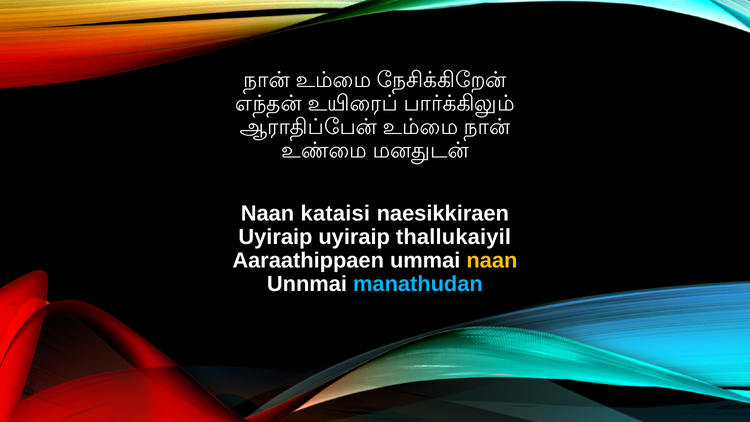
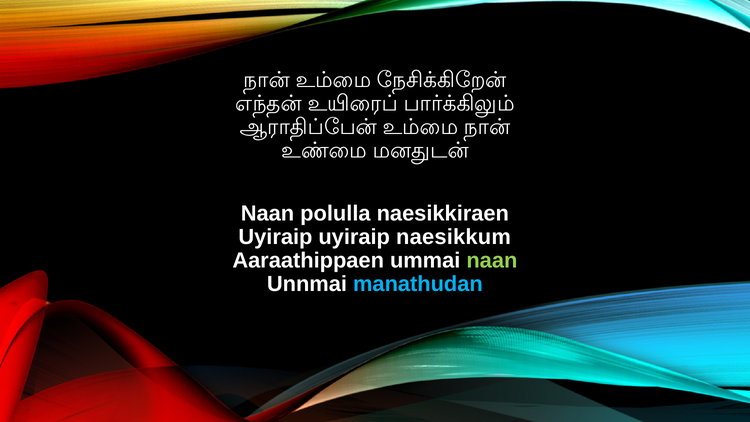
kataisi: kataisi -> polulla
thallukaiyil: thallukaiyil -> naesikkum
naan at (492, 261) colour: yellow -> light green
